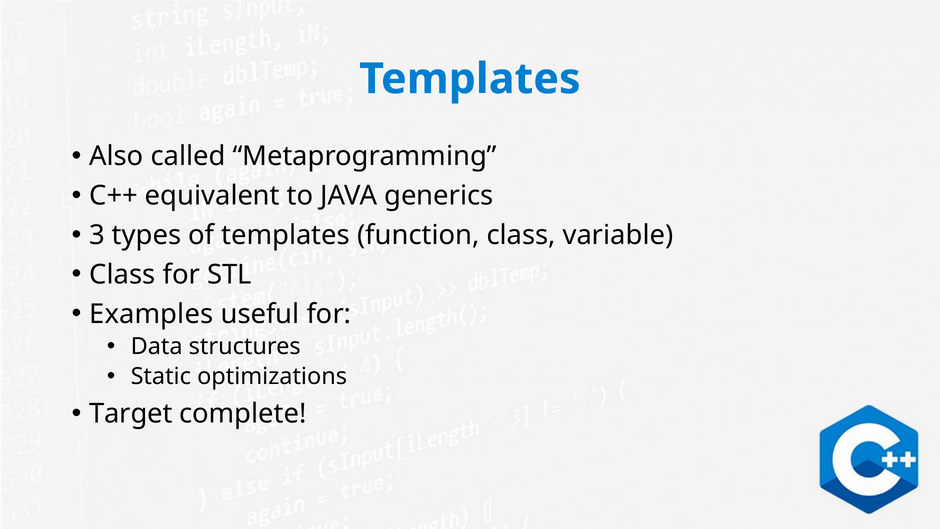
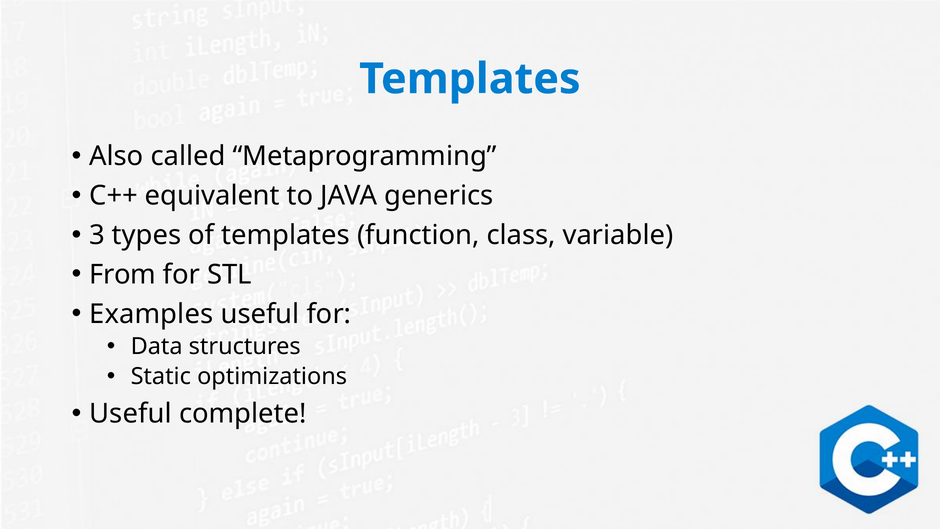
Class at (122, 274): Class -> From
Target at (131, 414): Target -> Useful
